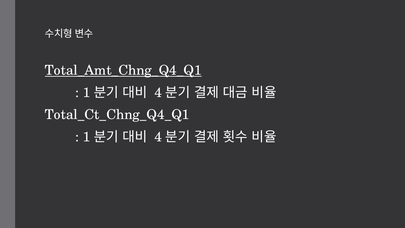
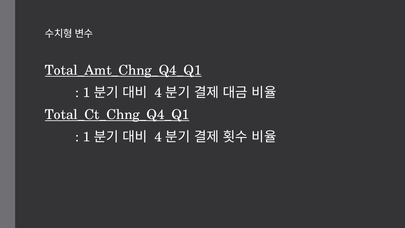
Total_Ct_Chng_Q4_Q1 underline: none -> present
